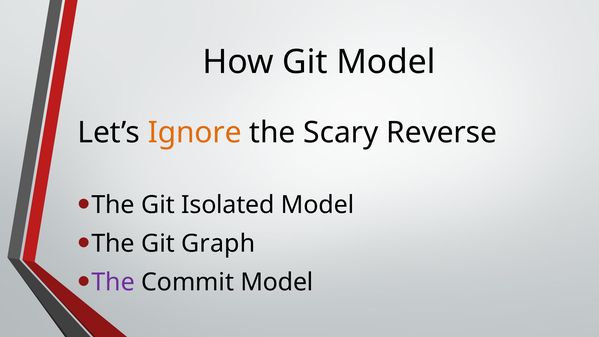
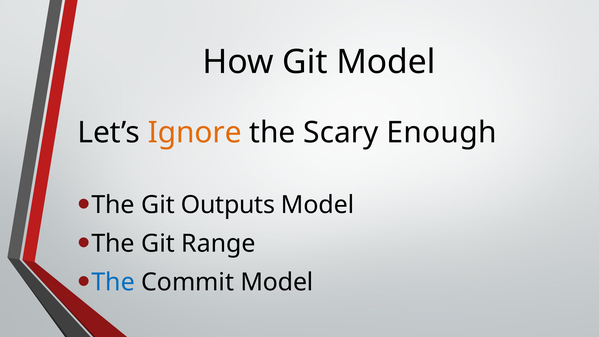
Reverse: Reverse -> Enough
Isolated: Isolated -> Outputs
Graph: Graph -> Range
The at (113, 282) colour: purple -> blue
